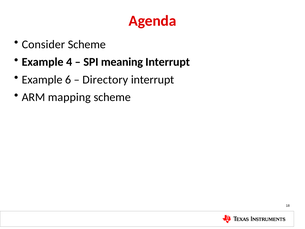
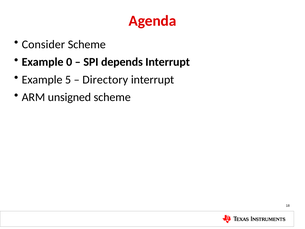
4: 4 -> 0
meaning: meaning -> depends
6: 6 -> 5
mapping: mapping -> unsigned
